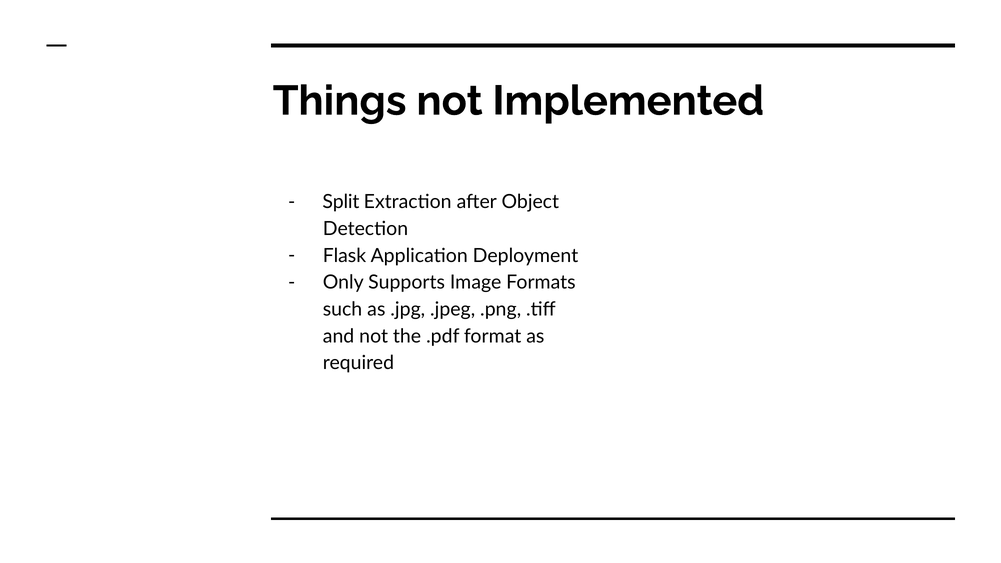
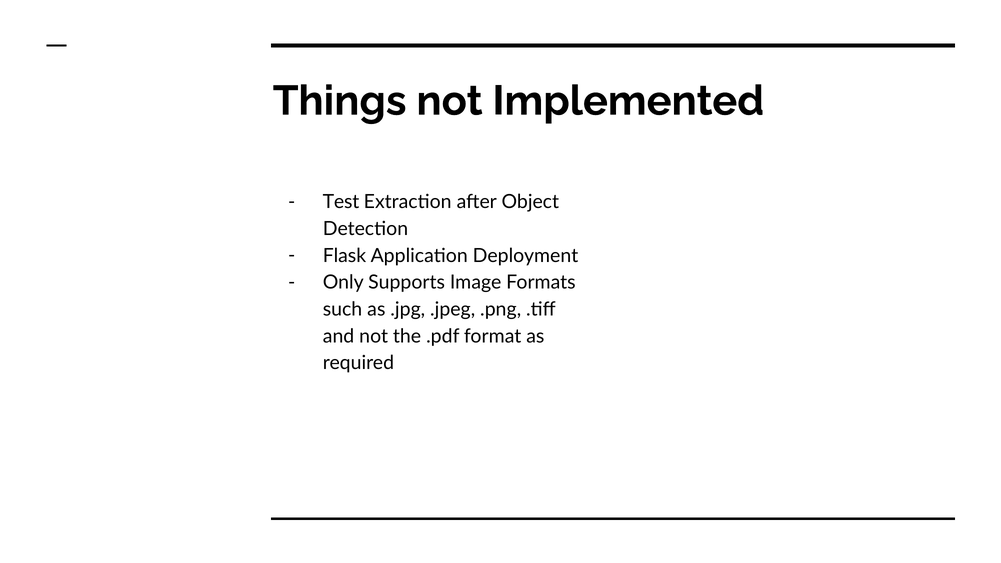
Split: Split -> Test
